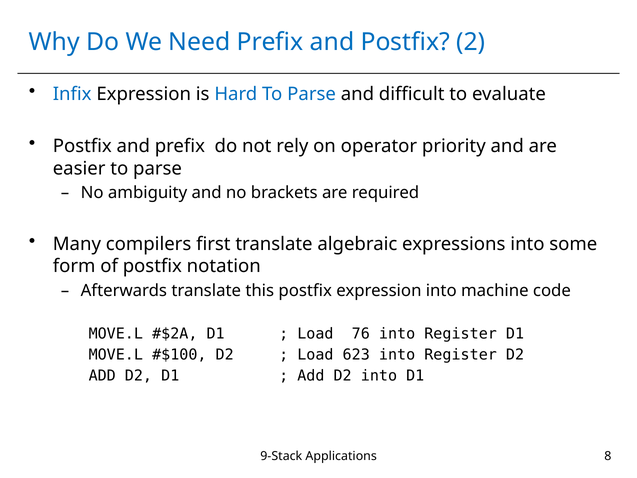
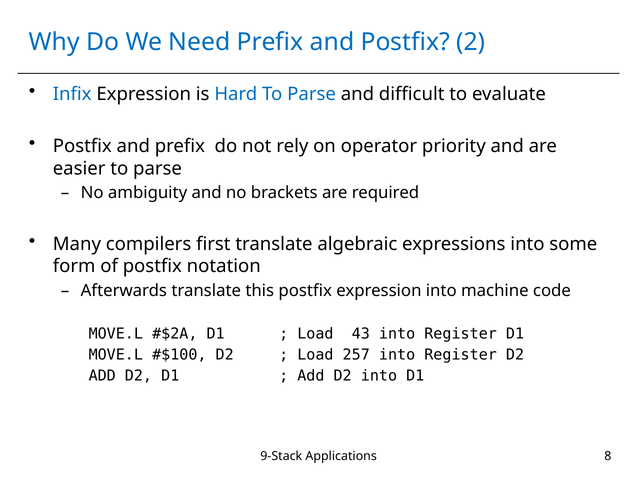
76: 76 -> 43
623: 623 -> 257
